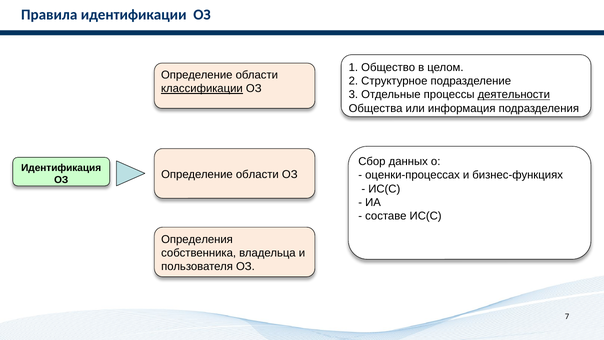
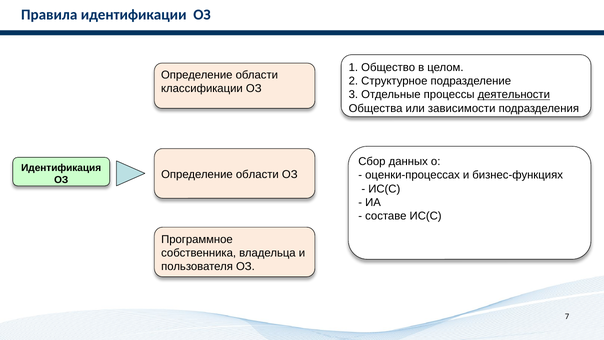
классификации underline: present -> none
информация: информация -> зависимости
Определения: Определения -> Программное
